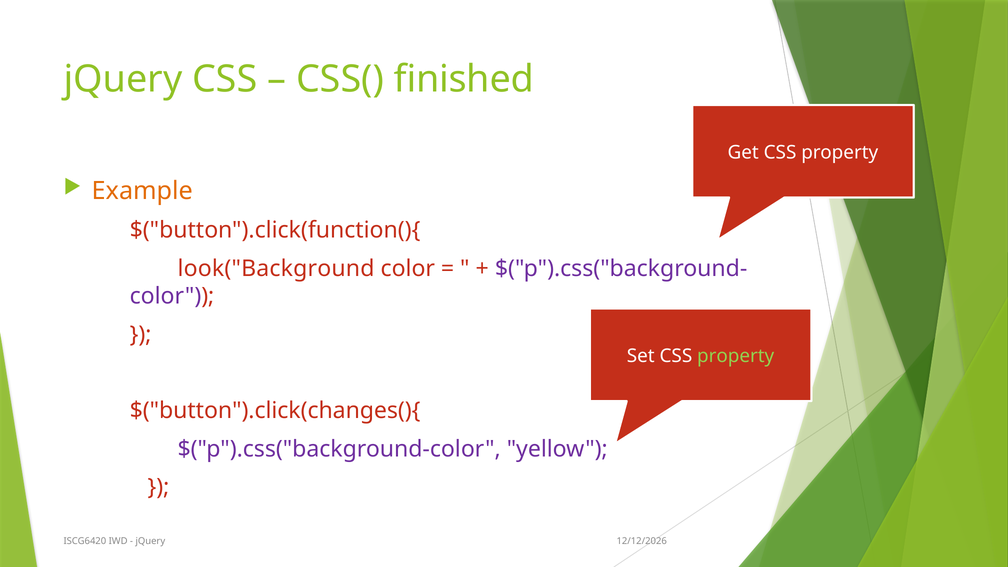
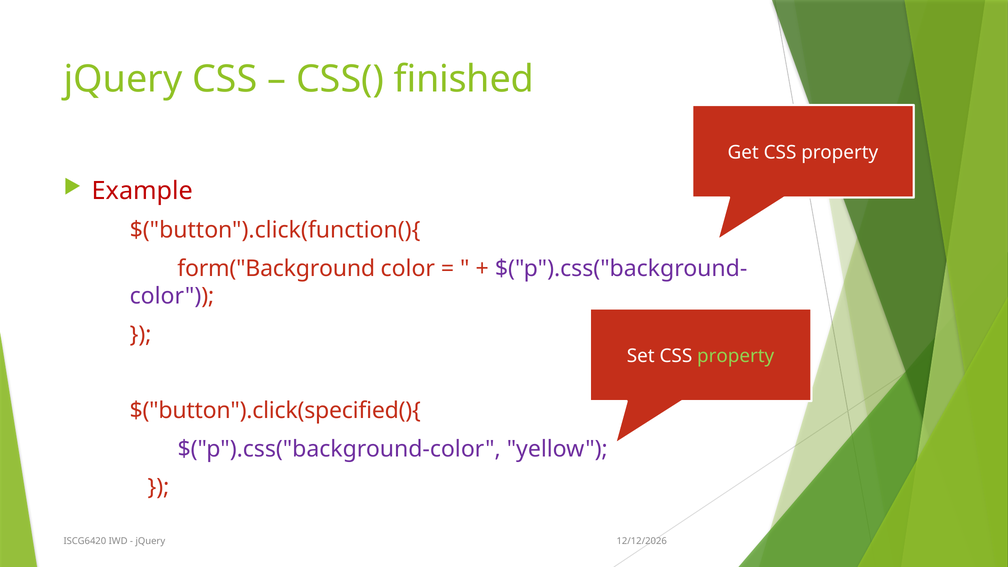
Example colour: orange -> red
look("Background: look("Background -> form("Background
$("button").click(changes(){: $("button").click(changes(){ -> $("button").click(specified(){
